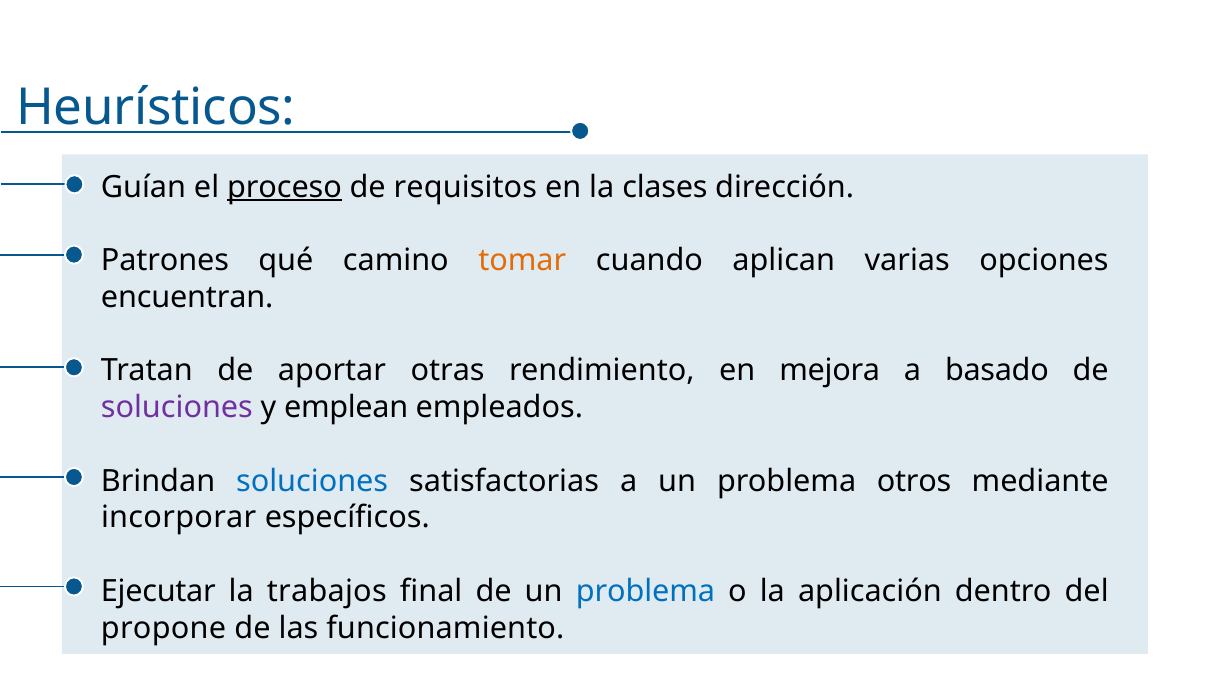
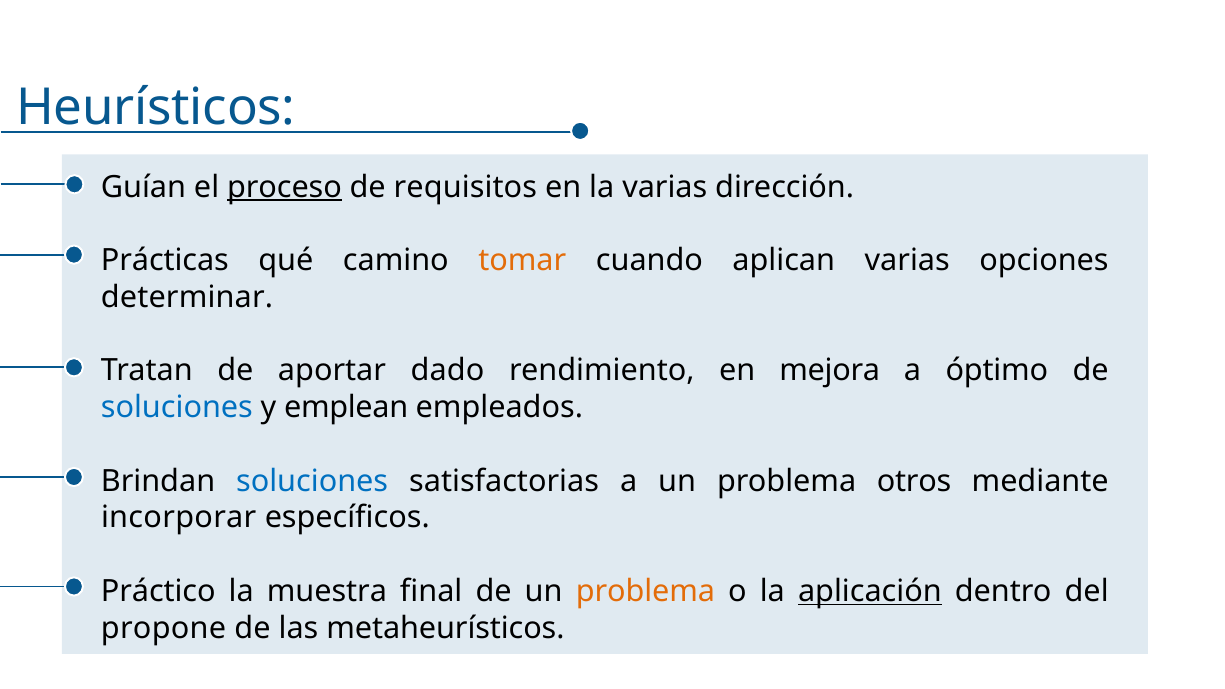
la clases: clases -> varias
Patrones: Patrones -> Prácticas
encuentran: encuentran -> determinar
otras: otras -> dado
basado: basado -> óptimo
soluciones at (177, 408) colour: purple -> blue
Ejecutar: Ejecutar -> Práctico
trabajos: trabajos -> muestra
problema at (645, 591) colour: blue -> orange
aplicación underline: none -> present
funcionamiento: funcionamiento -> metaheurísticos
